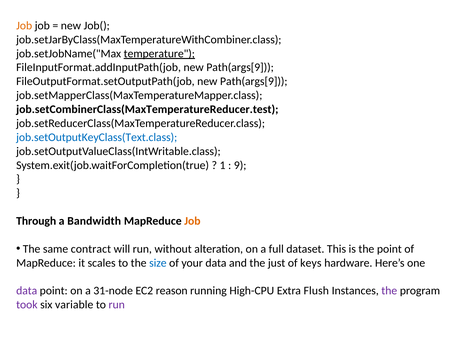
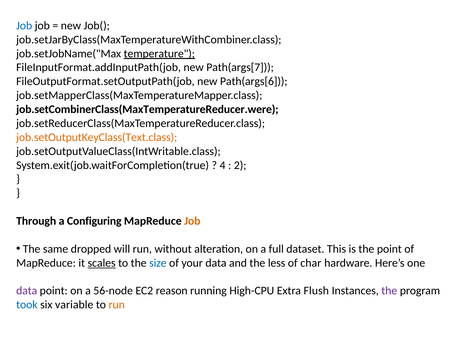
Job at (24, 26) colour: orange -> blue
FileInputFormat.addInputPath(job new Path(args[9: Path(args[9 -> Path(args[7
FileOutputFormat.setOutputPath(job new Path(args[9: Path(args[9 -> Path(args[6
job.setCombinerClass(MaxTemperatureReducer.test: job.setCombinerClass(MaxTemperatureReducer.test -> job.setCombinerClass(MaxTemperatureReducer.were
job.setOutputKeyClass(Text.class colour: blue -> orange
1: 1 -> 4
9: 9 -> 2
Bandwidth: Bandwidth -> Configuring
contract: contract -> dropped
scales underline: none -> present
just: just -> less
keys: keys -> char
31-node: 31-node -> 56-node
took colour: purple -> blue
run at (117, 305) colour: purple -> orange
